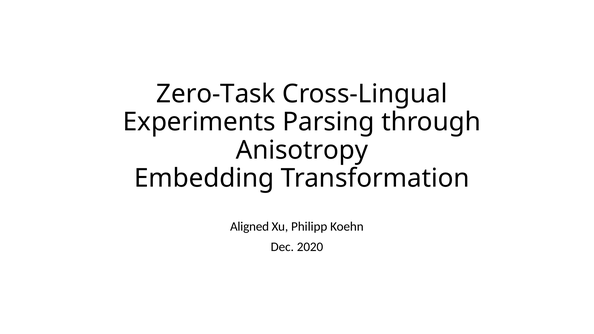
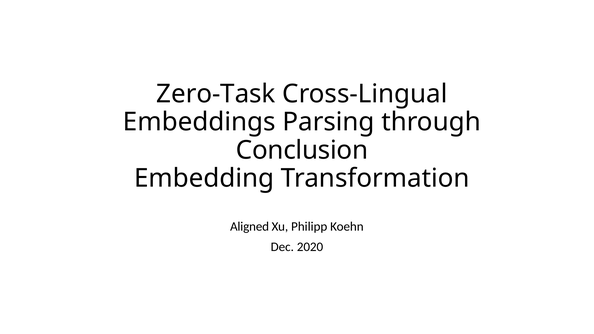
Experiments: Experiments -> Embeddings
Anisotropy: Anisotropy -> Conclusion
